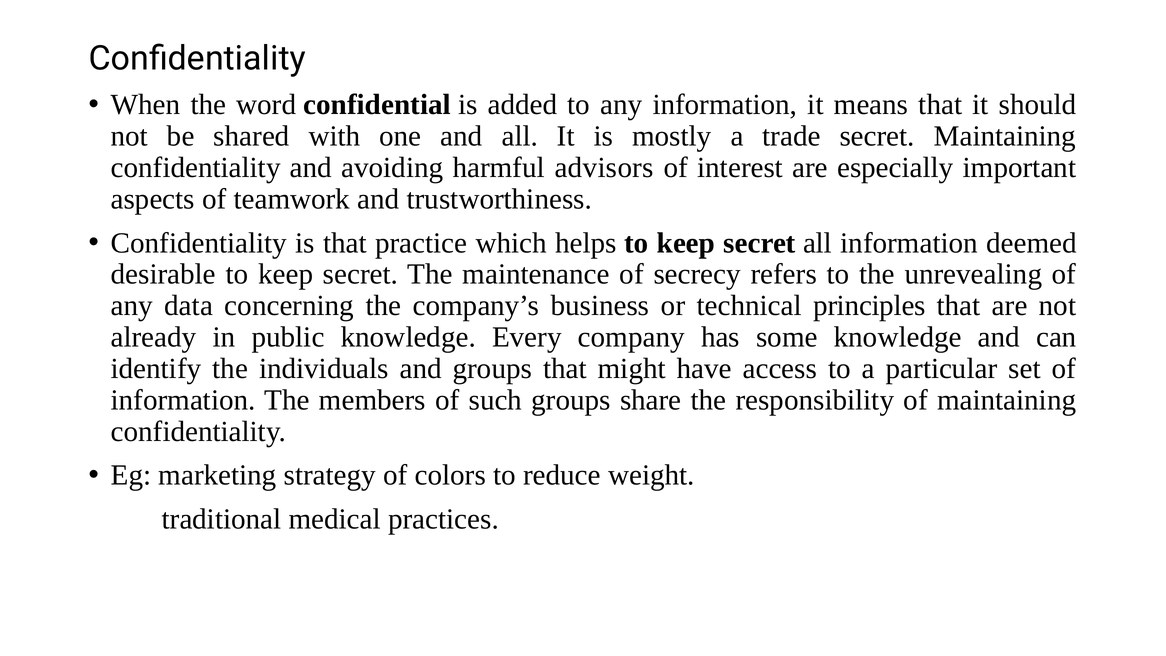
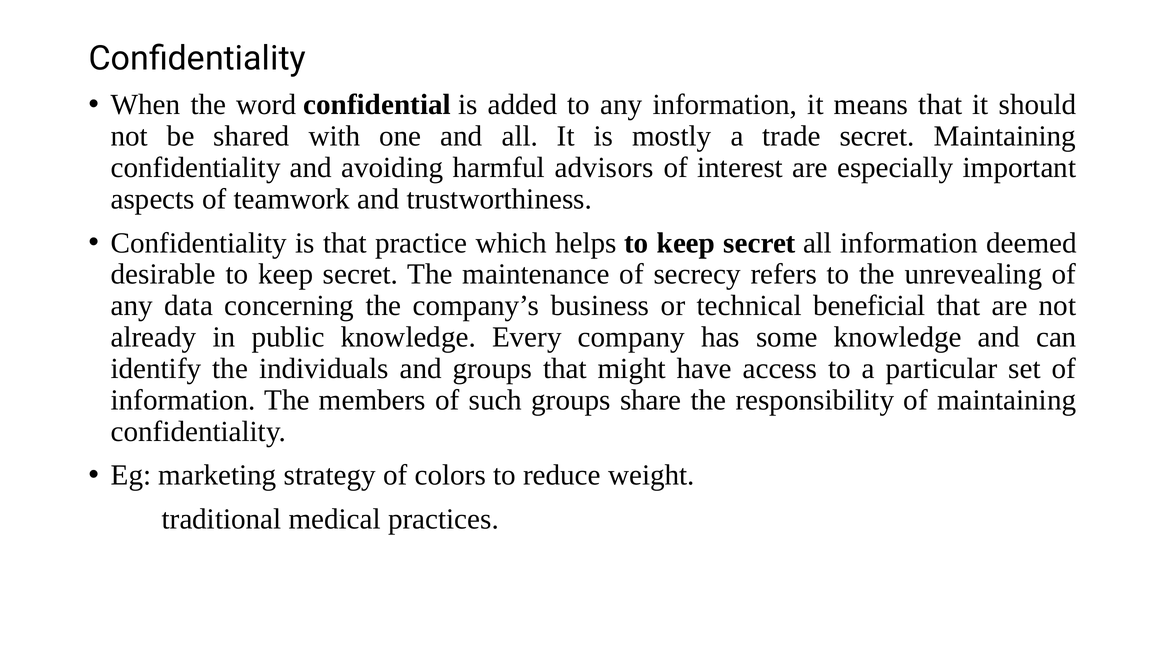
principles: principles -> beneficial
